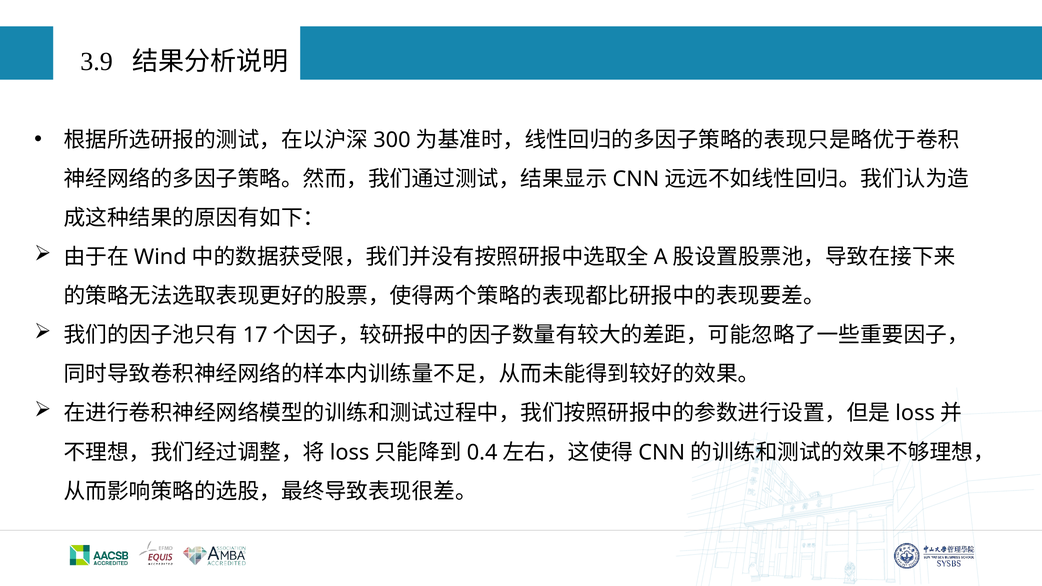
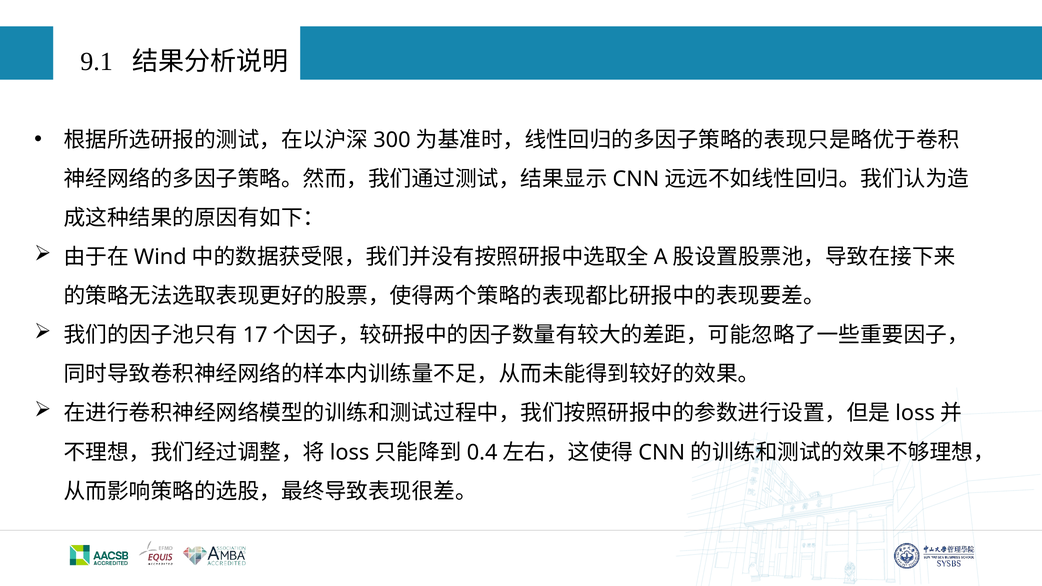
3.9: 3.9 -> 9.1
